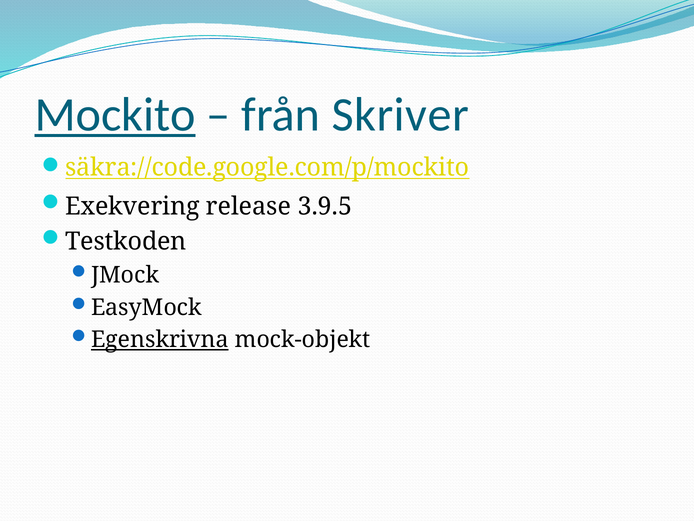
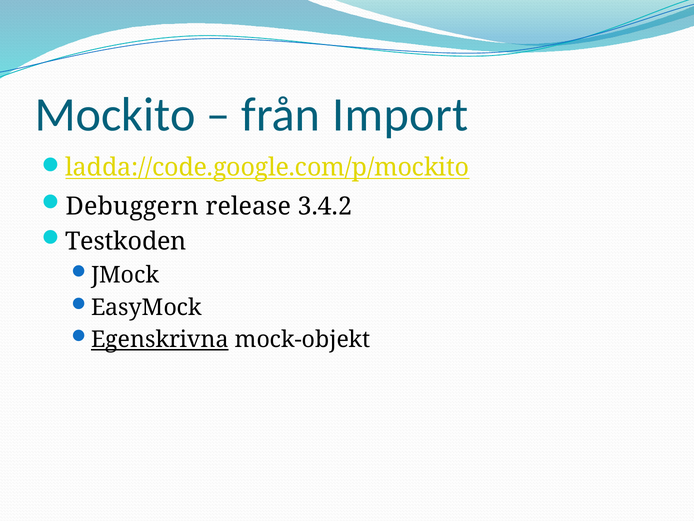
Mockito underline: present -> none
Skriver: Skriver -> Import
säkra://code.google.com/p/mockito: säkra://code.google.com/p/mockito -> ladda://code.google.com/p/mockito
Exekvering: Exekvering -> Debuggern
3.9.5: 3.9.5 -> 3.4.2
